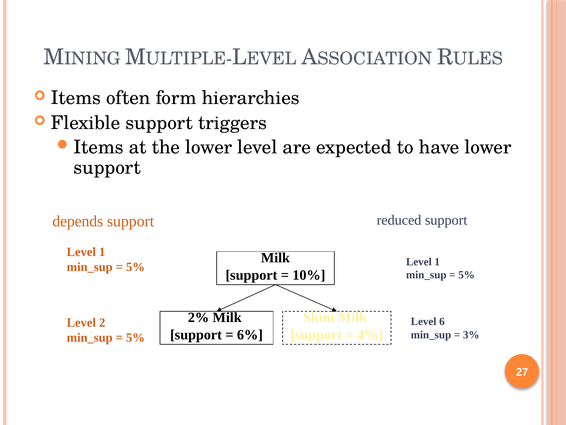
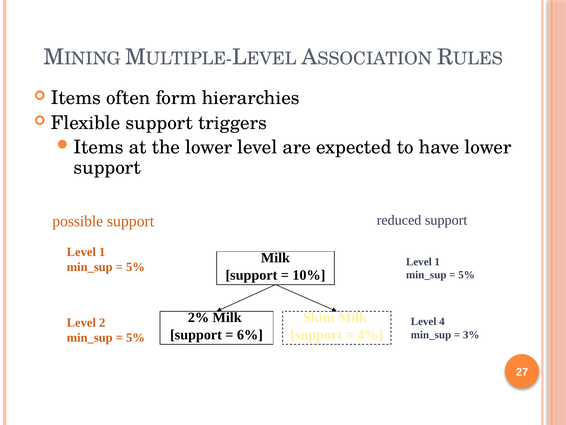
depends: depends -> possible
6: 6 -> 4
